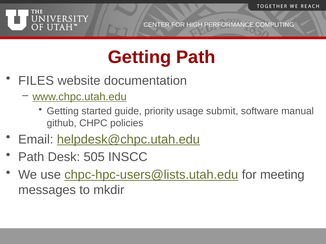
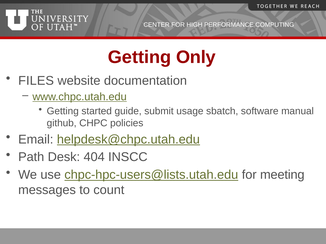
Getting Path: Path -> Only
priority: priority -> submit
submit: submit -> sbatch
505: 505 -> 404
mkdir: mkdir -> count
